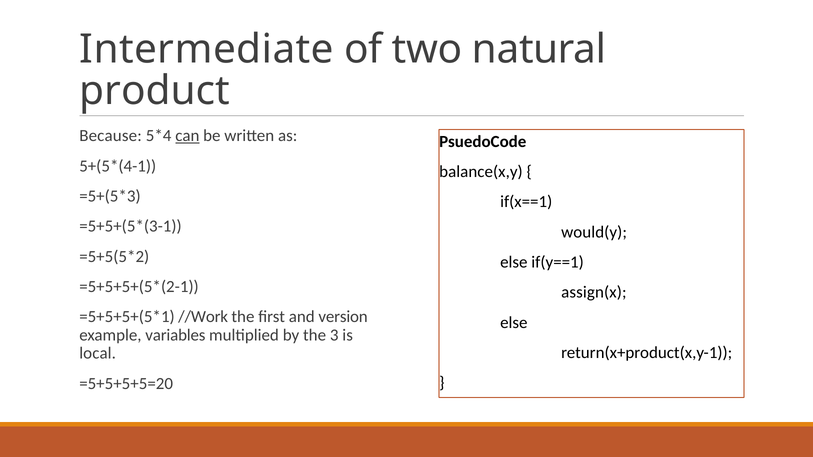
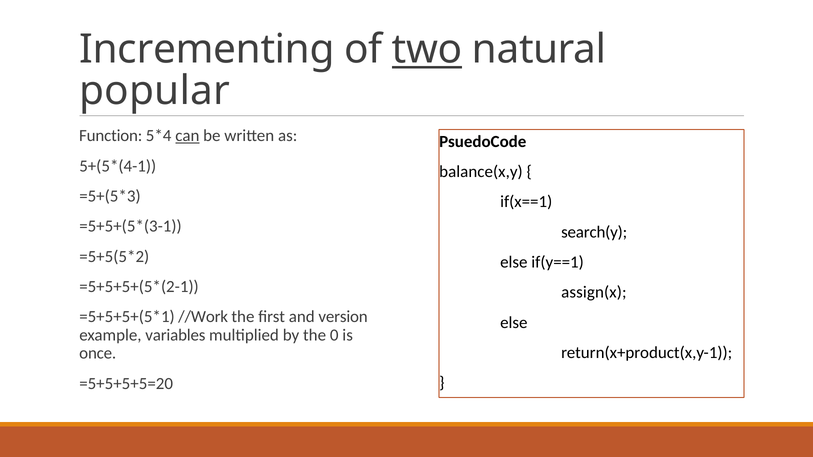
Intermediate: Intermediate -> Incrementing
two underline: none -> present
product: product -> popular
Because: Because -> Function
would(y: would(y -> search(y
3: 3 -> 0
local: local -> once
